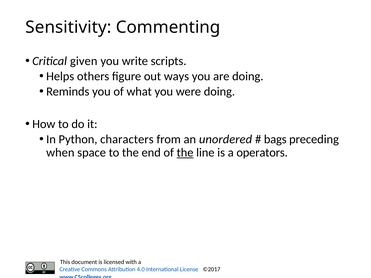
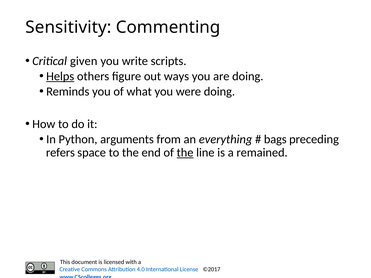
Helps underline: none -> present
characters: characters -> arguments
unordered: unordered -> everything
when: when -> refers
operators: operators -> remained
